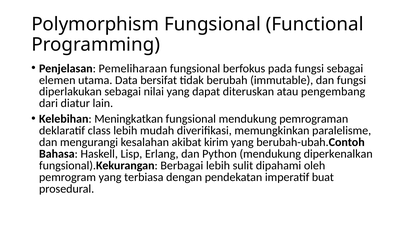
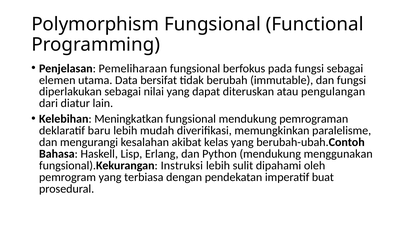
pengembang: pengembang -> pengulangan
class: class -> baru
kirim: kirim -> kelas
diperkenalkan: diperkenalkan -> menggunakan
Berbagai: Berbagai -> Instruksi
